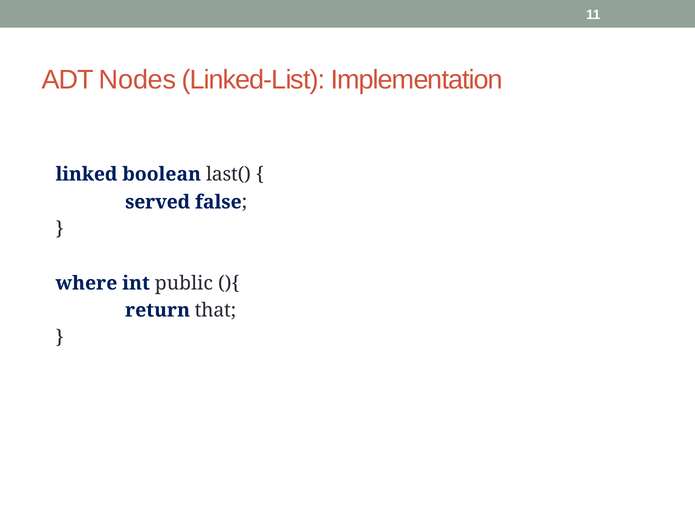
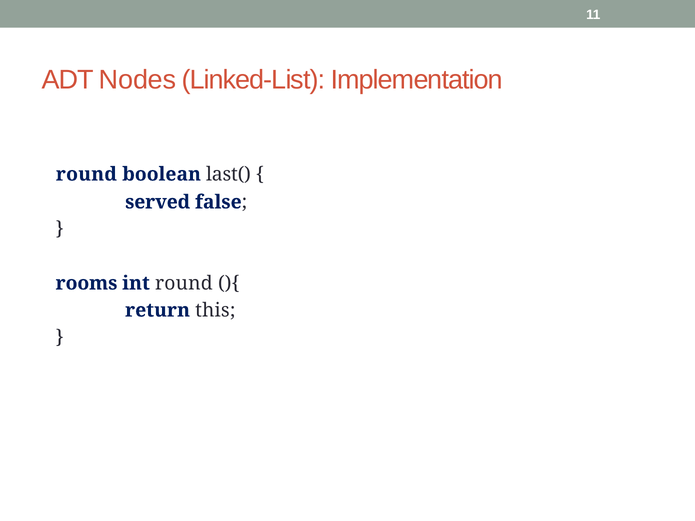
linked at (87, 174): linked -> round
where: where -> rooms
int public: public -> round
that: that -> this
